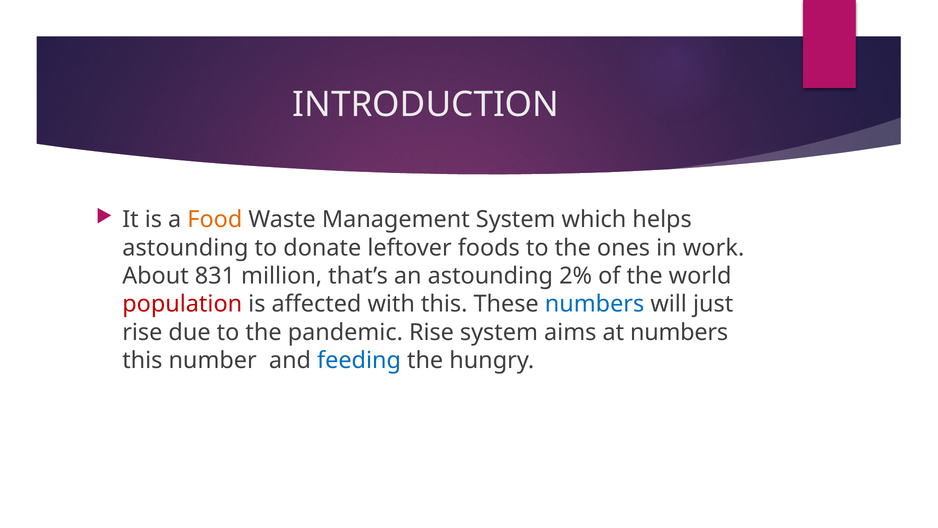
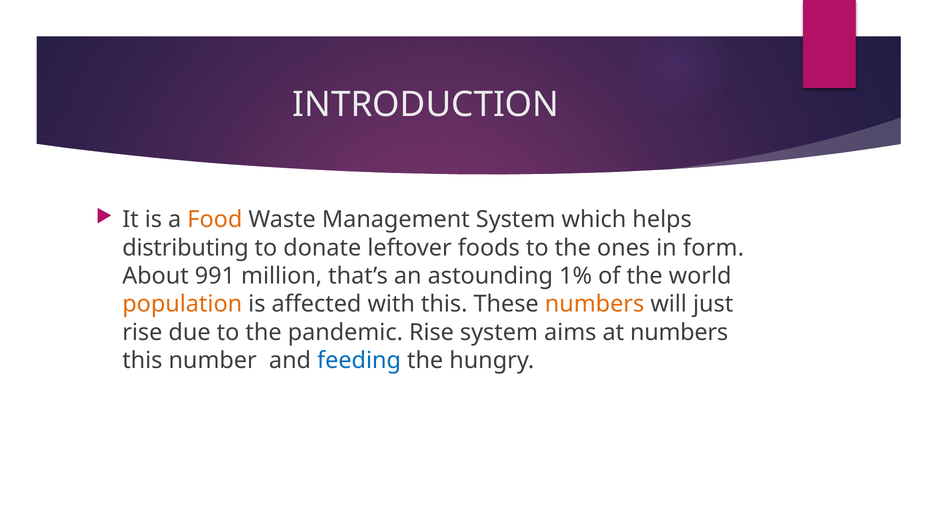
astounding at (185, 248): astounding -> distributing
work: work -> form
831: 831 -> 991
2%: 2% -> 1%
population colour: red -> orange
numbers at (595, 304) colour: blue -> orange
